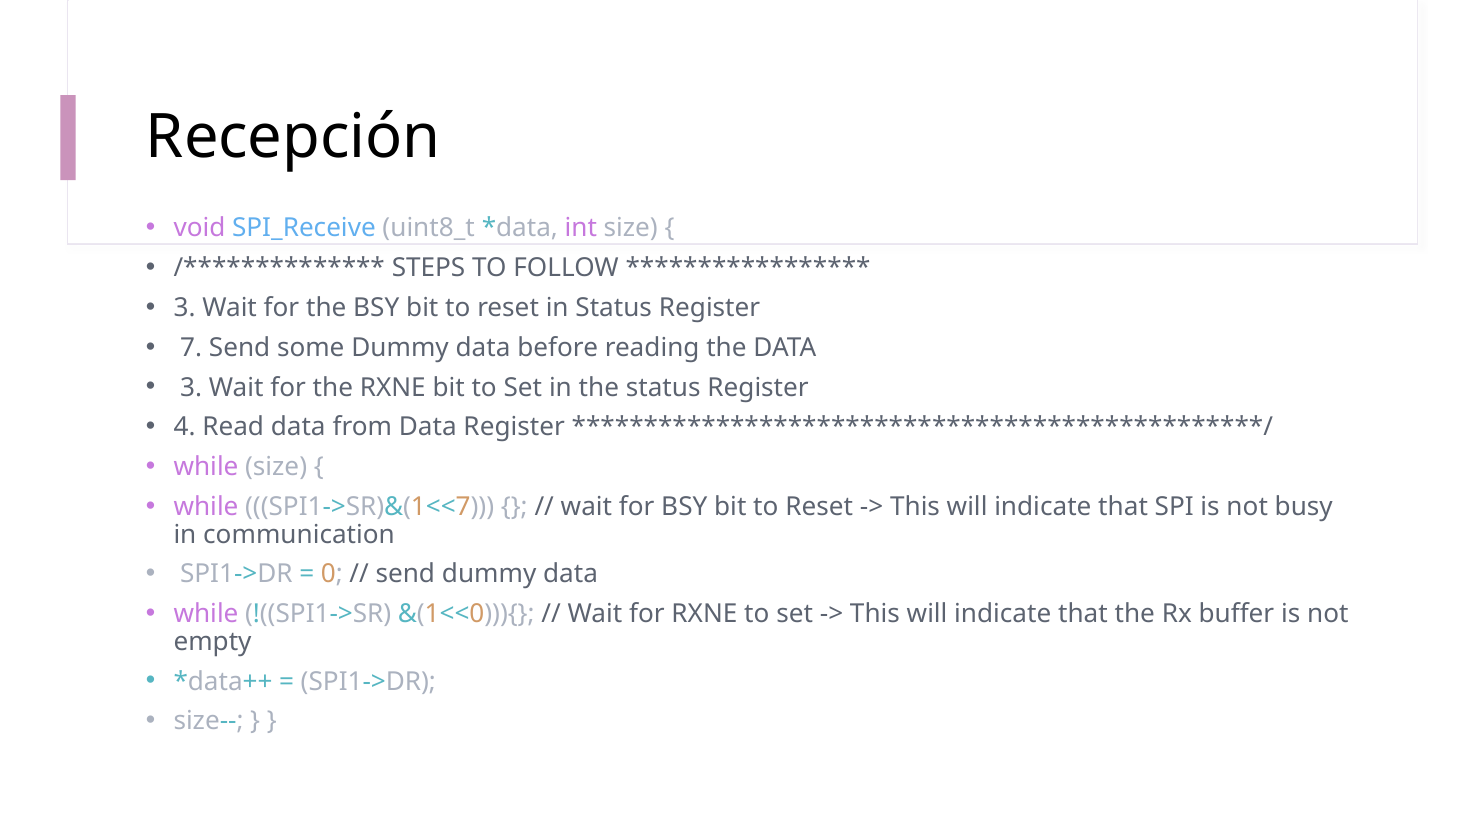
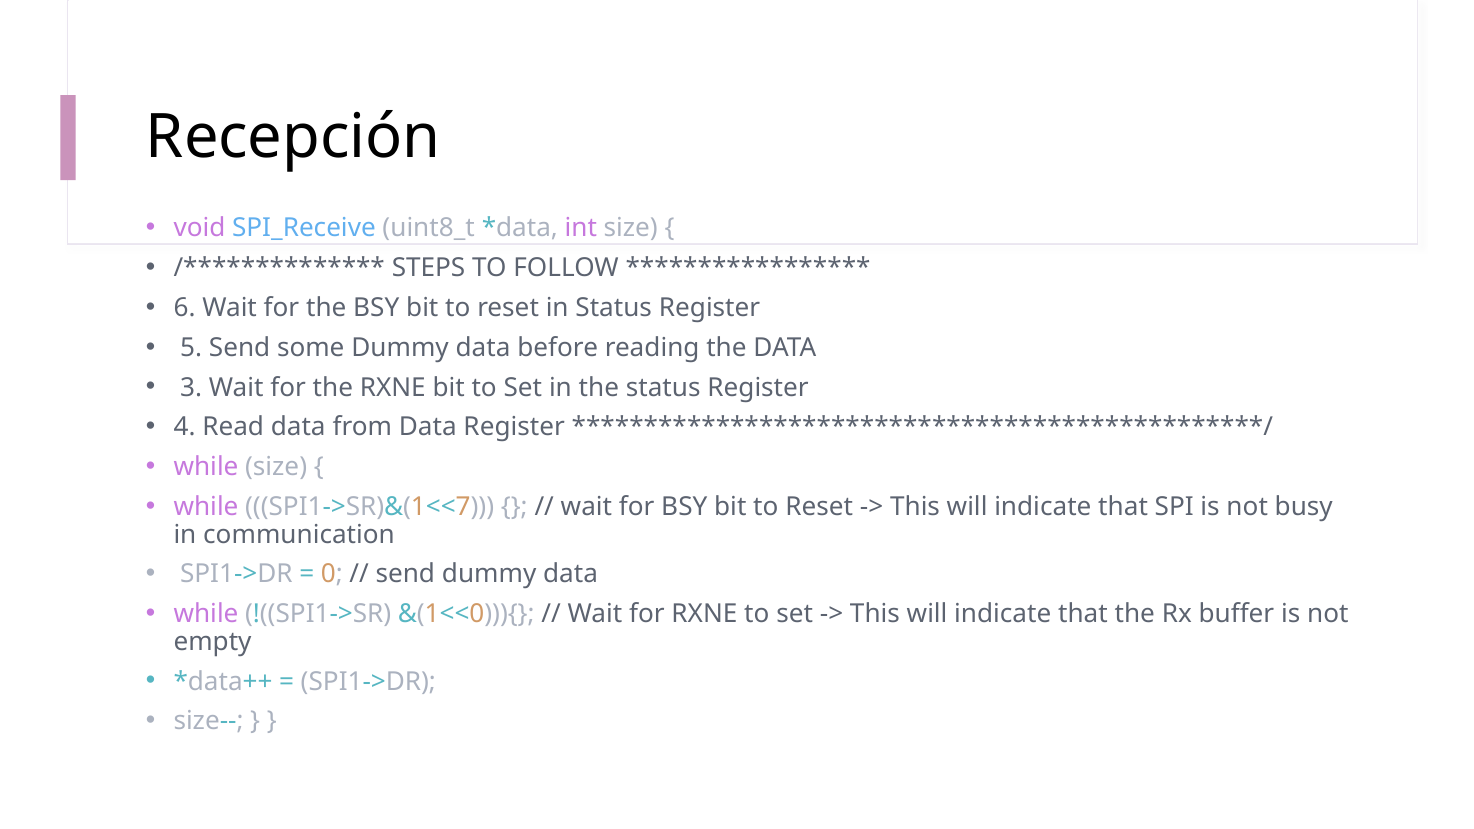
3 at (185, 308): 3 -> 6
7: 7 -> 5
